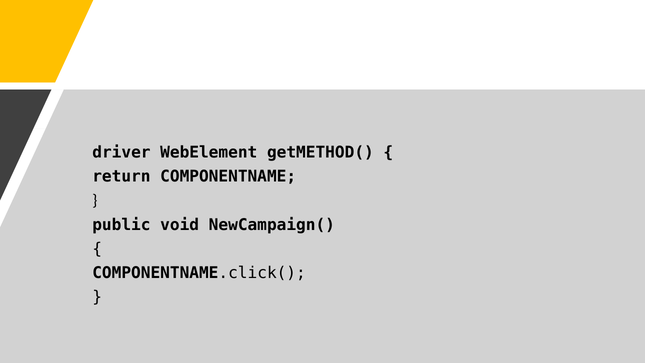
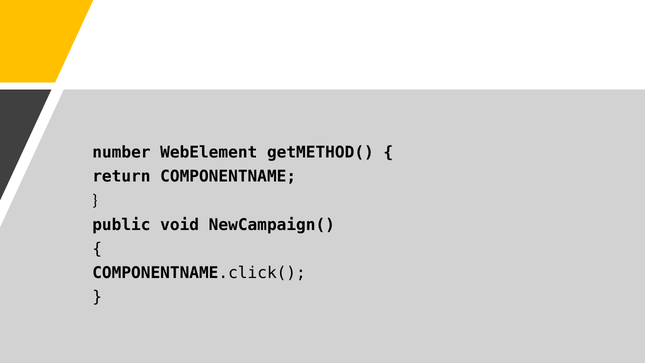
driver: driver -> number
